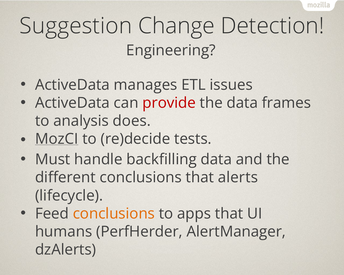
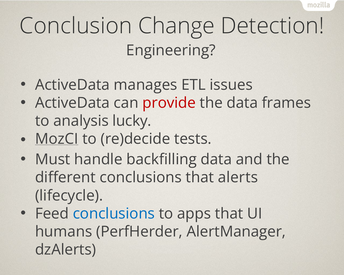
Suggestion: Suggestion -> Conclusion
does: does -> lucky
conclusions at (114, 214) colour: orange -> blue
